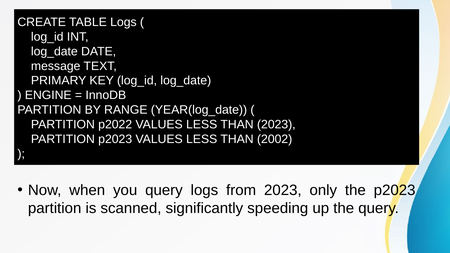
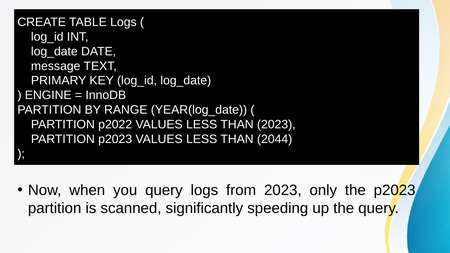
2002: 2002 -> 2044
